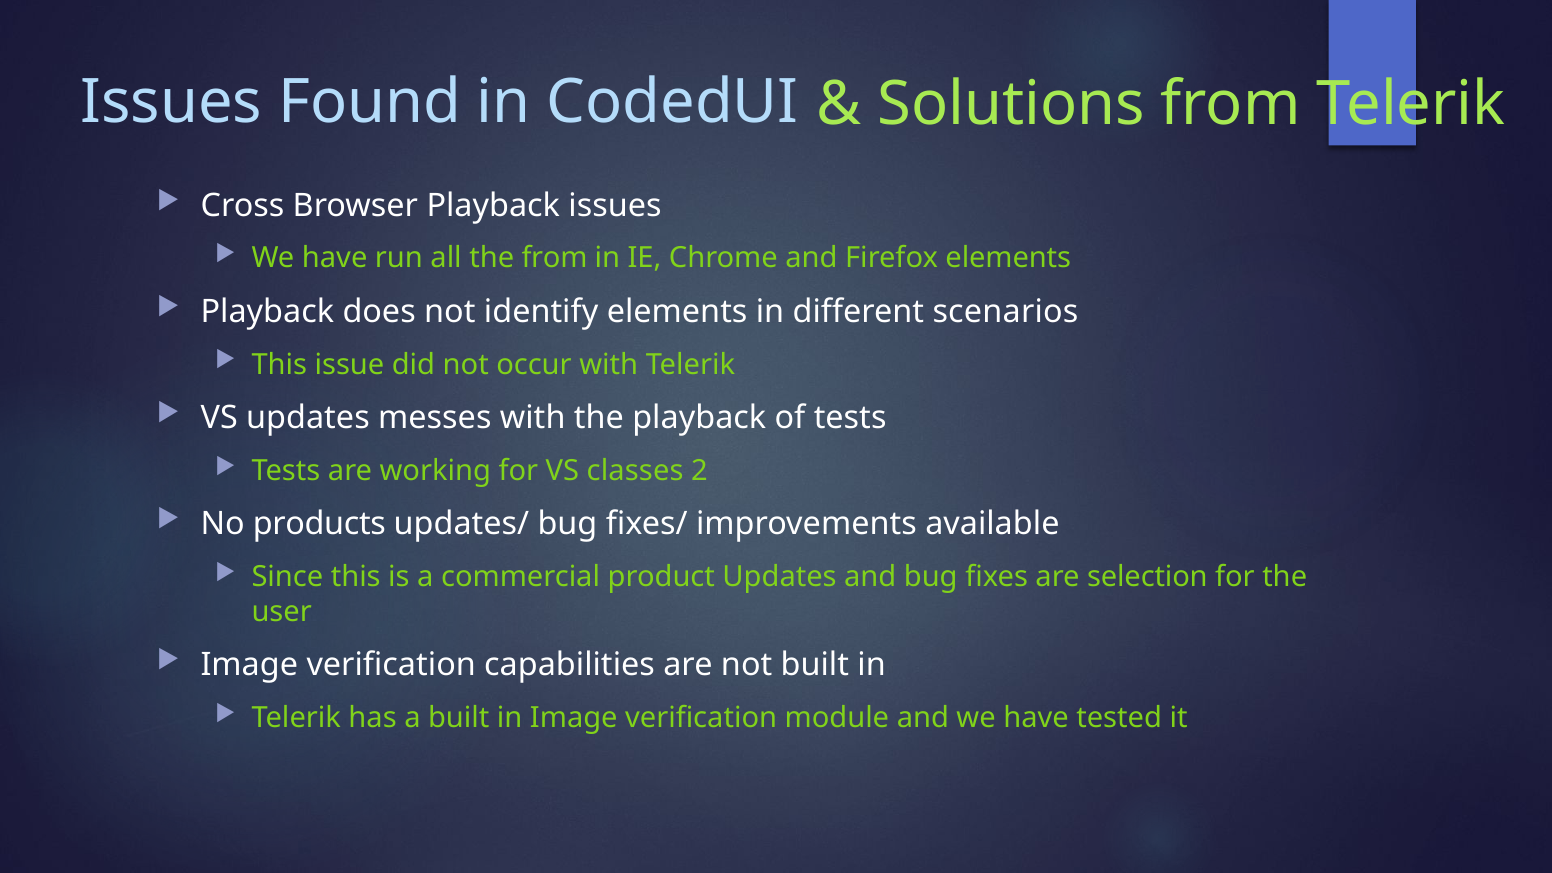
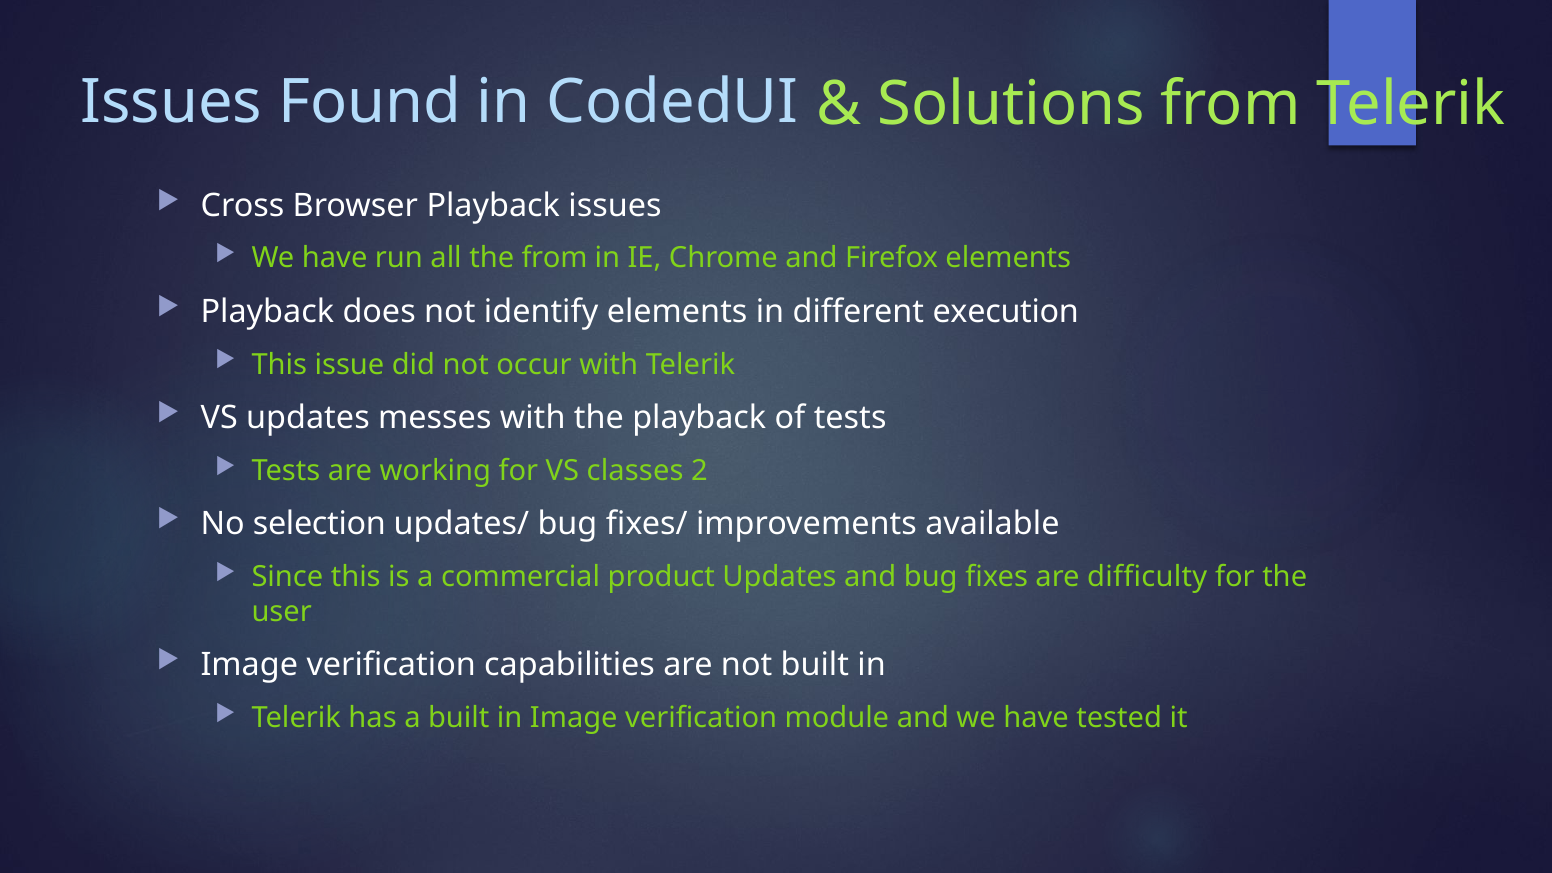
scenarios: scenarios -> execution
products: products -> selection
selection: selection -> difficulty
